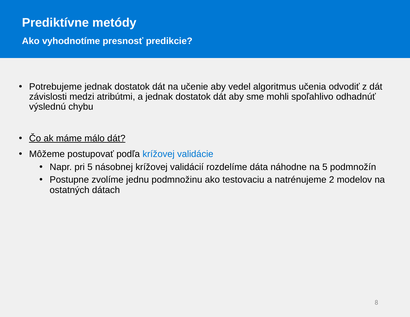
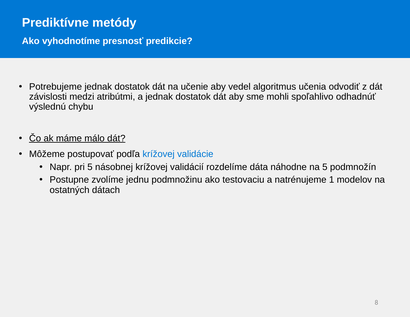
2: 2 -> 1
